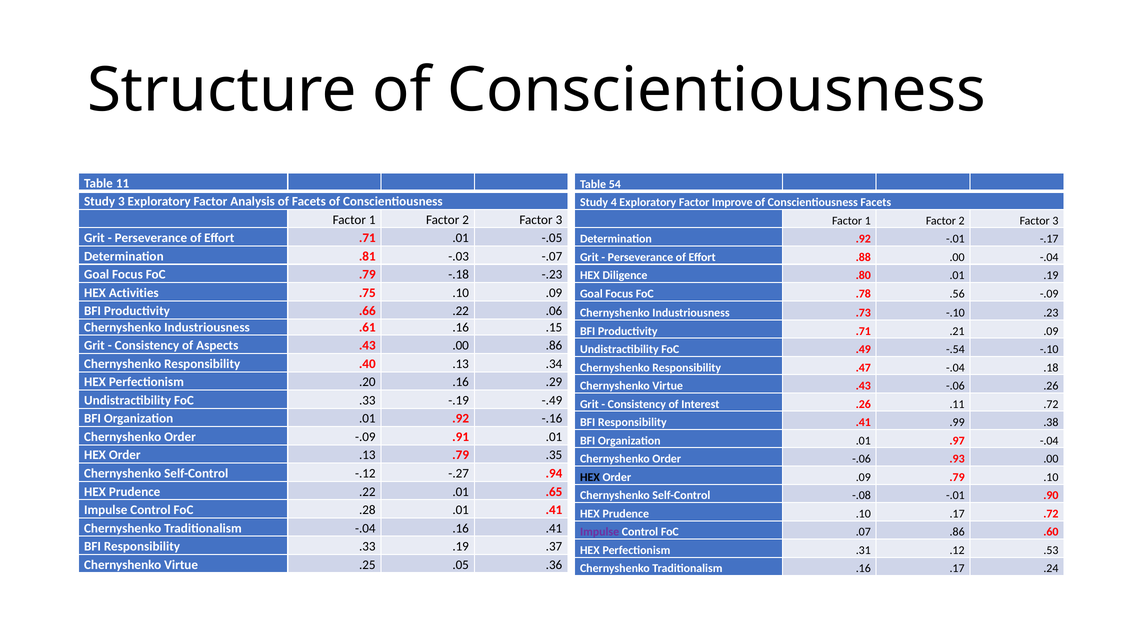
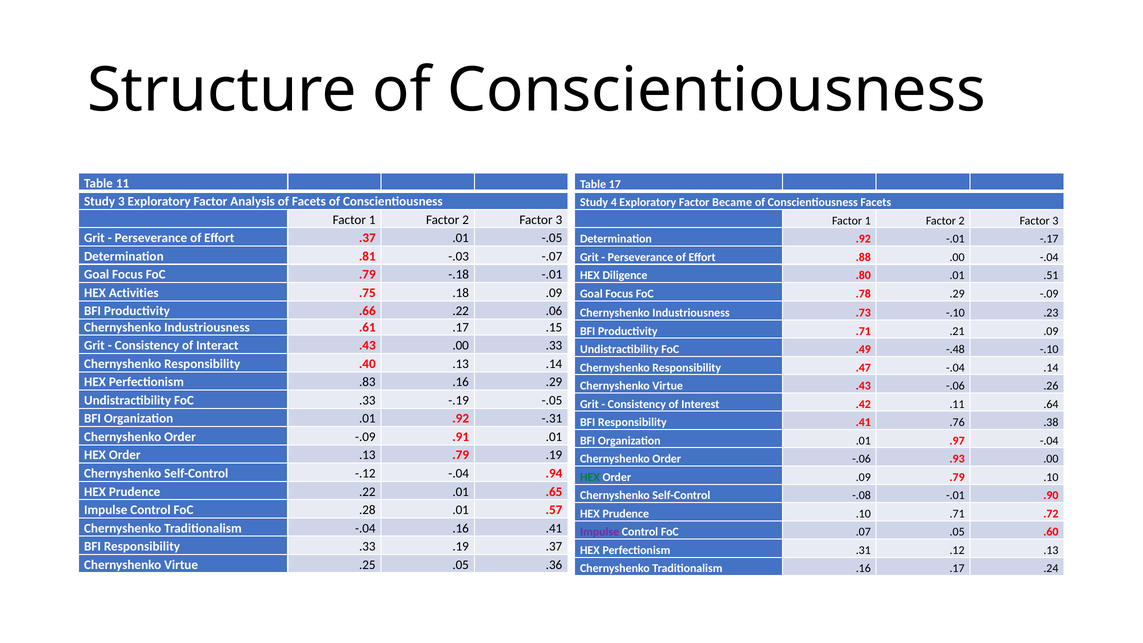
54: 54 -> 17
Improve: Improve -> Became
Effort .71: .71 -> .37
-.18 -.23: -.23 -> -.01
.01 .19: .19 -> .51
.75 .10: .10 -> .18
.78 .56: .56 -> .29
.61 .16: .16 -> .17
Aspects: Aspects -> Interact
.00 .86: .86 -> .33
-.54: -.54 -> -.48
.13 .34: .34 -> .14
-.04 .18: .18 -> .14
.20: .20 -> .83
-.19 -.49: -.49 -> -.05
Interest .26: .26 -> .42
.11 .72: .72 -> .64
-.16: -.16 -> -.31
.99: .99 -> .76
.79 .35: .35 -> .19
-.12 -.27: -.27 -> -.04
HEX at (590, 477) colour: black -> green
.01 .41: .41 -> .57
.10 .17: .17 -> .71
.07 .86: .86 -> .05
.12 .53: .53 -> .13
